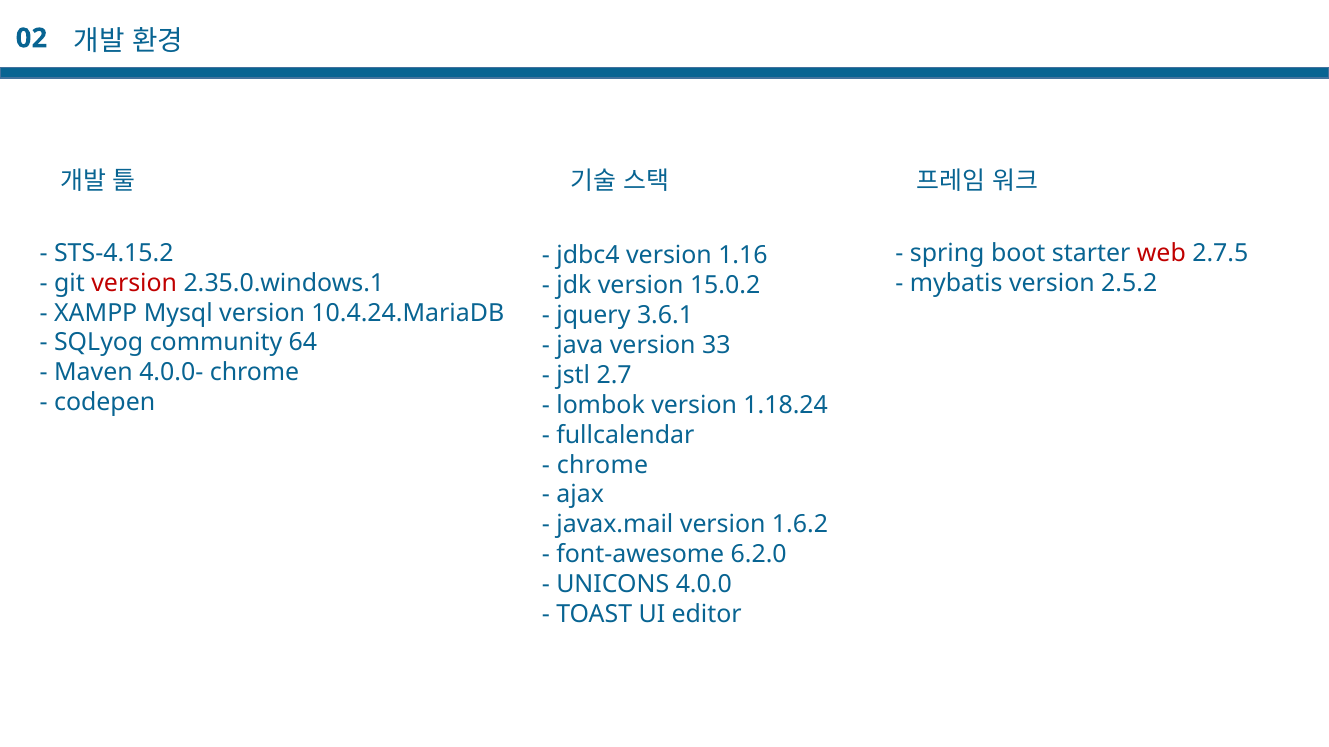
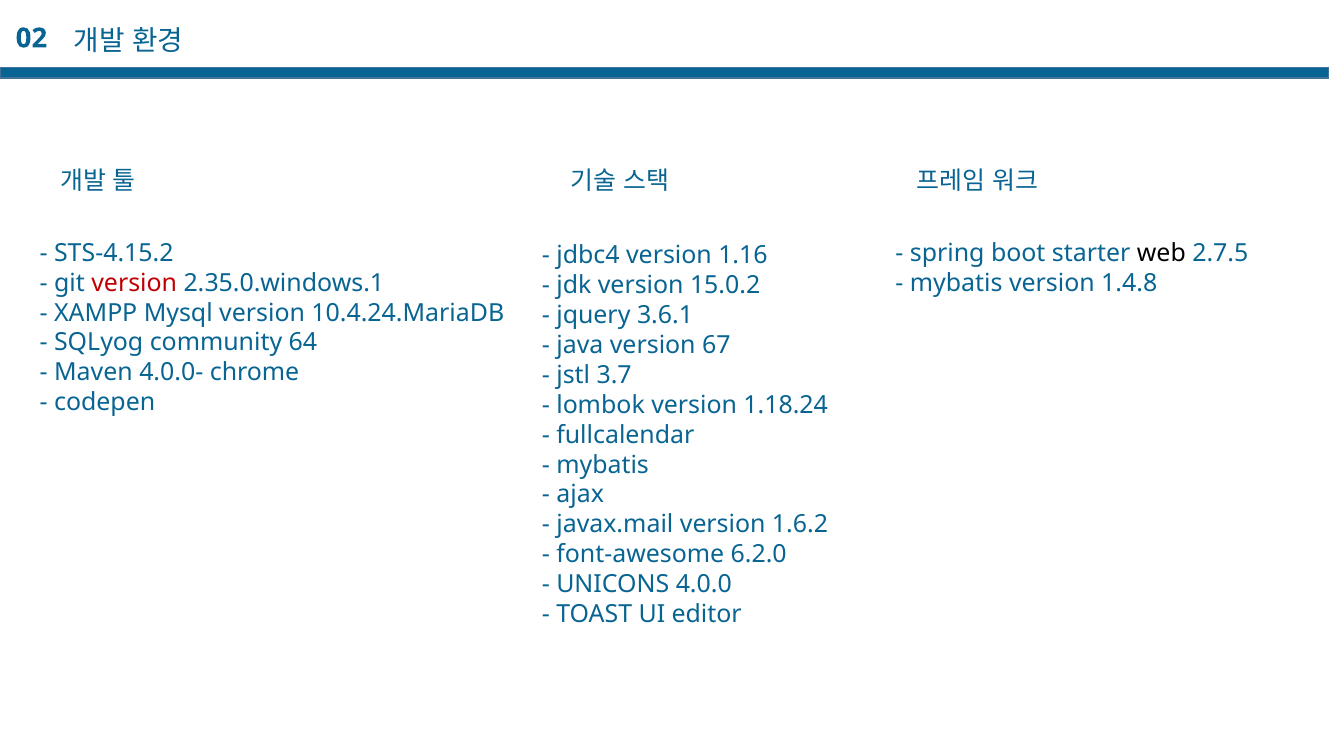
web colour: red -> black
2.5.2: 2.5.2 -> 1.4.8
33: 33 -> 67
2.7: 2.7 -> 3.7
chrome at (602, 465): chrome -> mybatis
